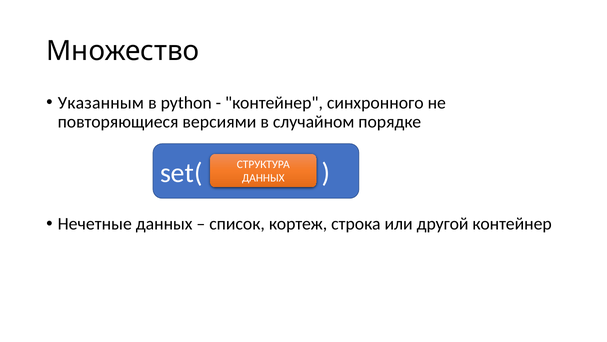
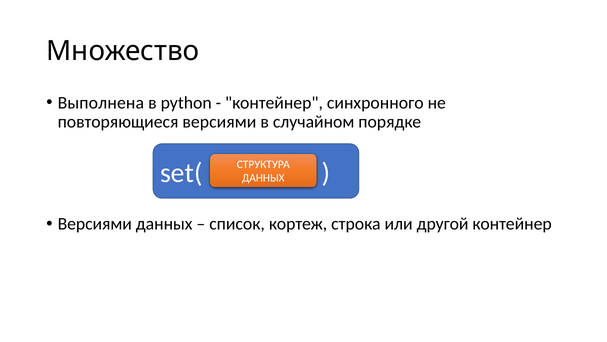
Указанным: Указанным -> Выполнена
Нечетные at (95, 224): Нечетные -> Версиями
